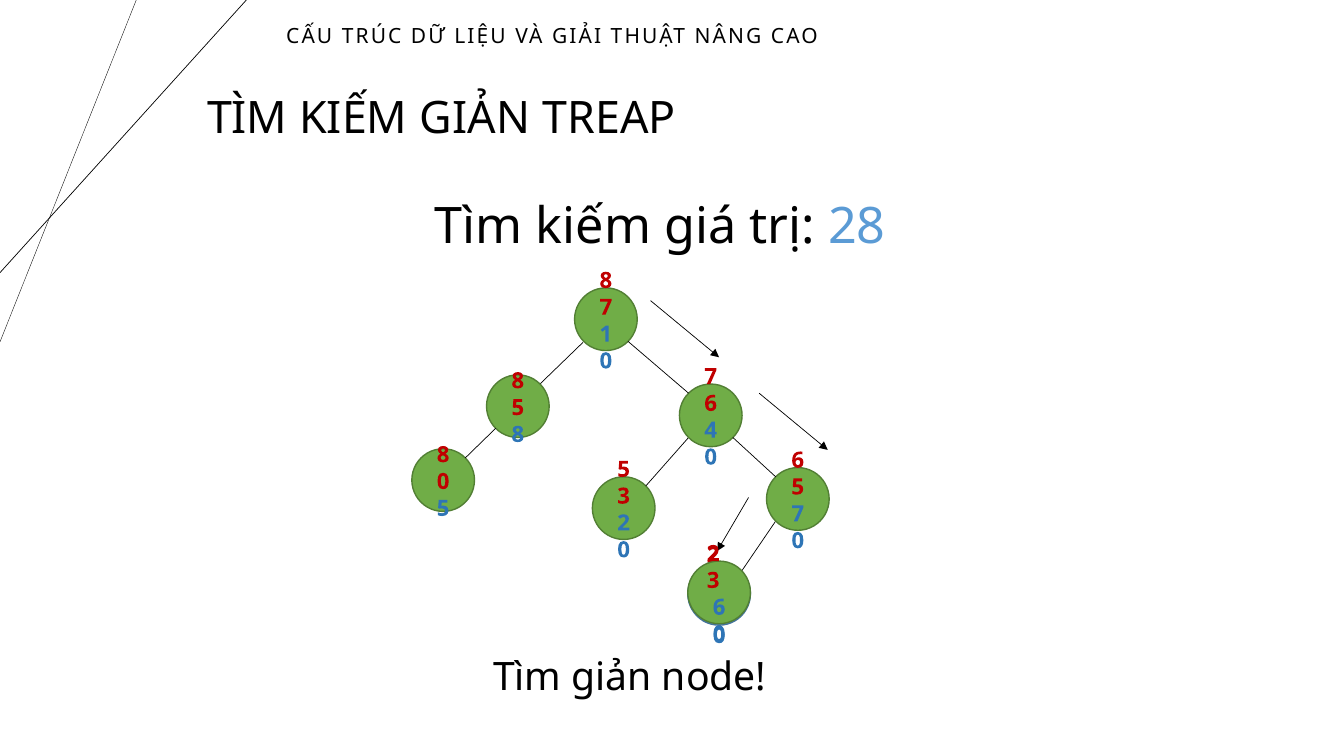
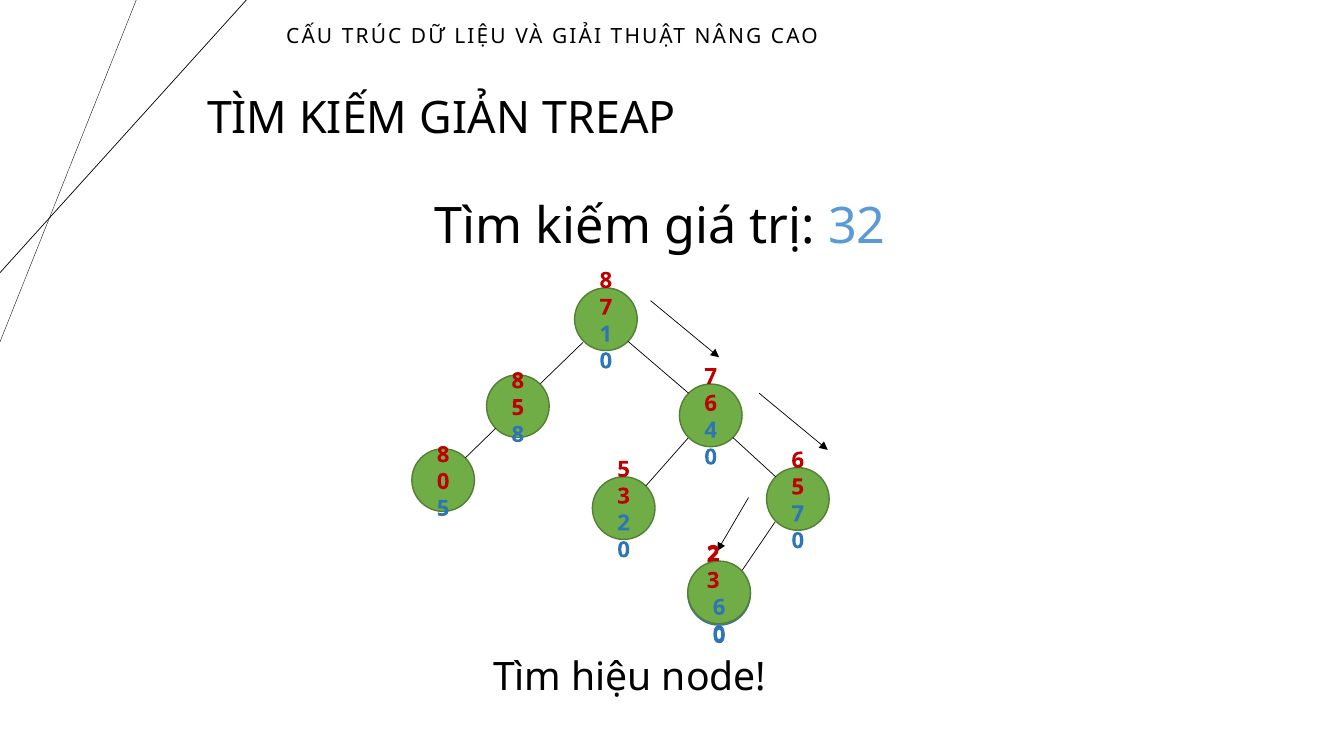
28: 28 -> 32
Tìm giản: giản -> hiệu
